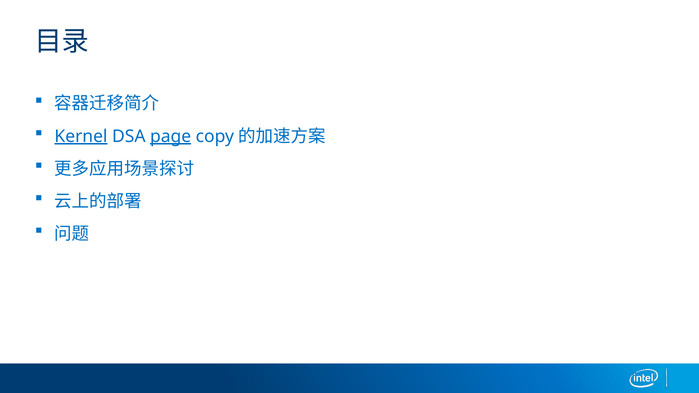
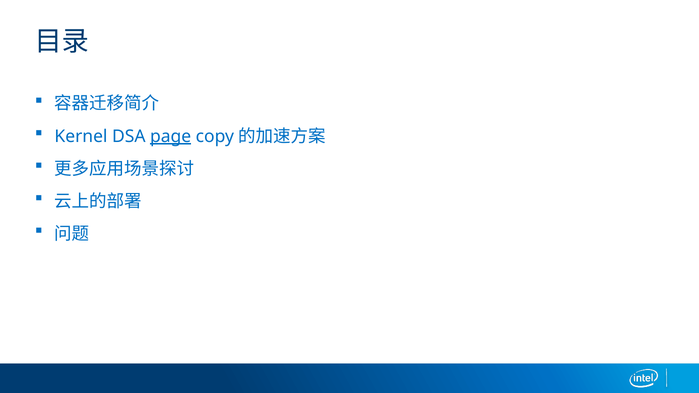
Kernel underline: present -> none
